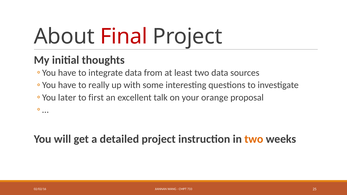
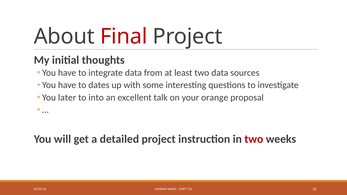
really: really -> dates
first: first -> into
two at (254, 139) colour: orange -> red
